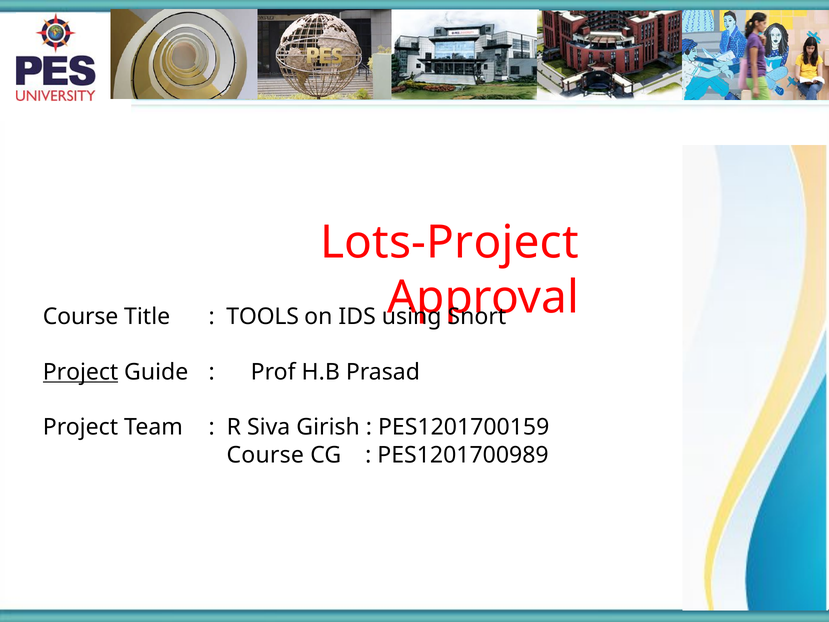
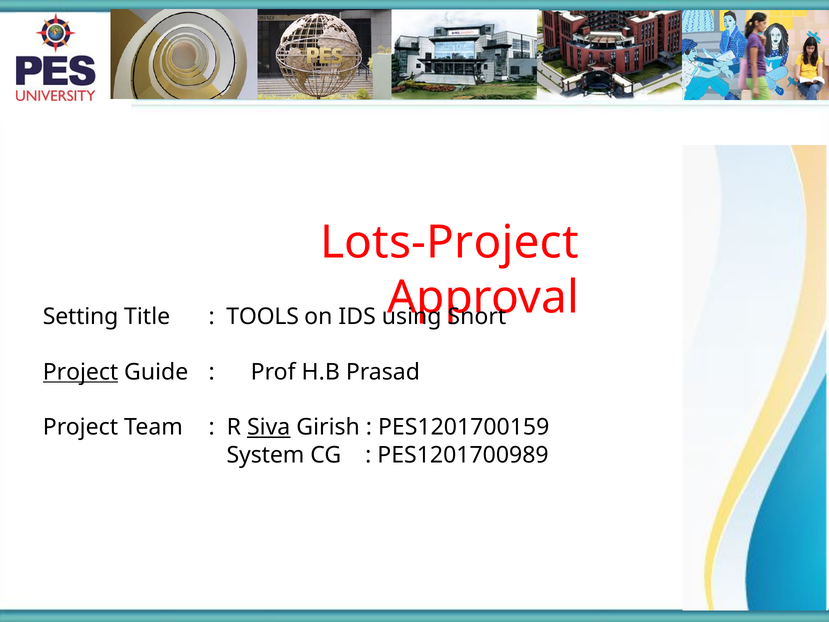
Course at (81, 317): Course -> Setting
Siva underline: none -> present
Course at (265, 455): Course -> System
